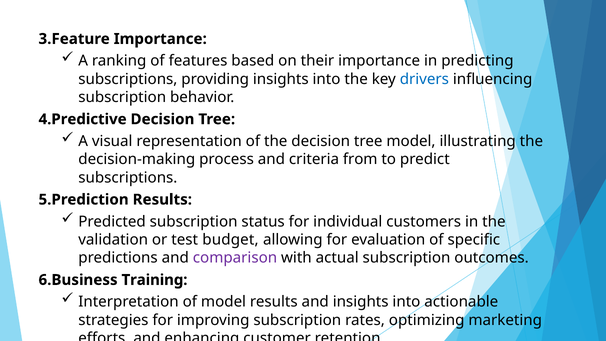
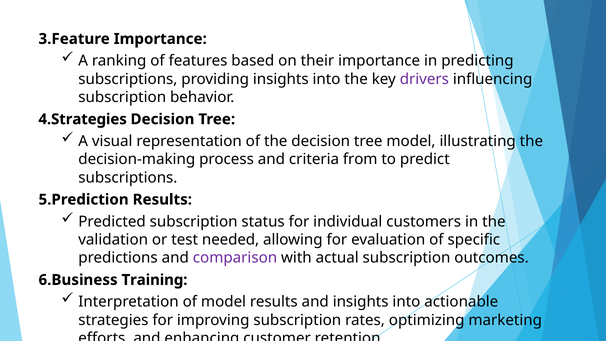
drivers colour: blue -> purple
4.Predictive: 4.Predictive -> 4.Strategies
budget: budget -> needed
